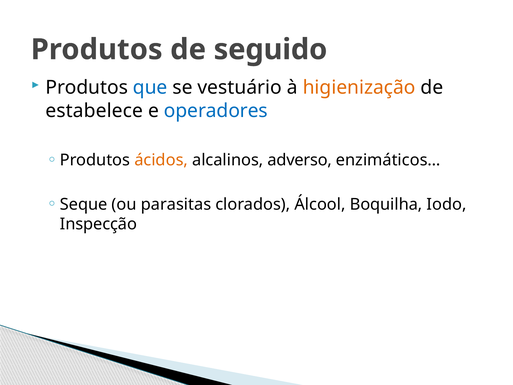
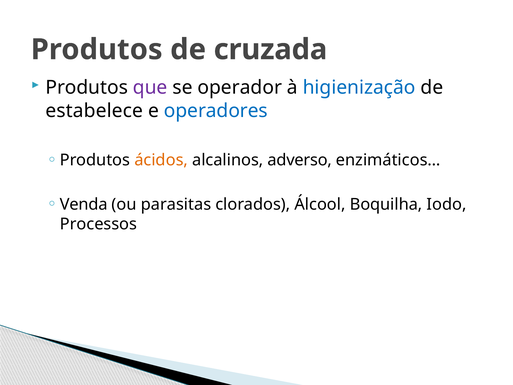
seguido: seguido -> cruzada
que colour: blue -> purple
vestuário: vestuário -> operador
higienização colour: orange -> blue
Seque: Seque -> Venda
Inspecção: Inspecção -> Processos
